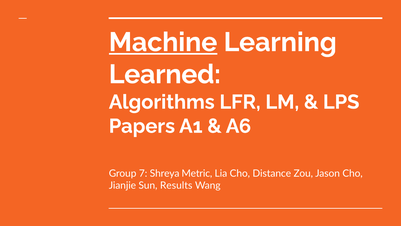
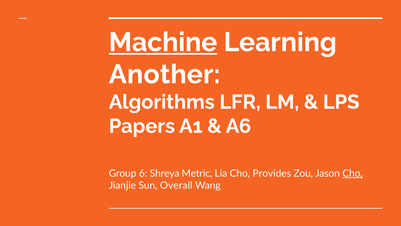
Learned: Learned -> Another
7: 7 -> 6
Distance: Distance -> Provides
Cho at (353, 173) underline: none -> present
Results: Results -> Overall
